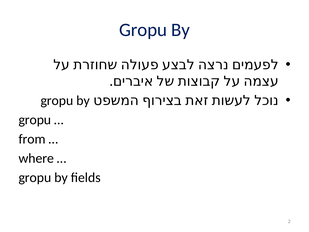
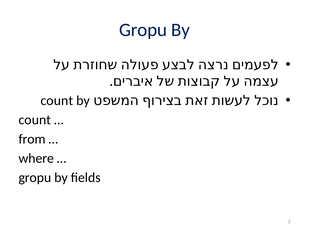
gropu at (57, 101): gropu -> count
gropu at (35, 120): gropu -> count
